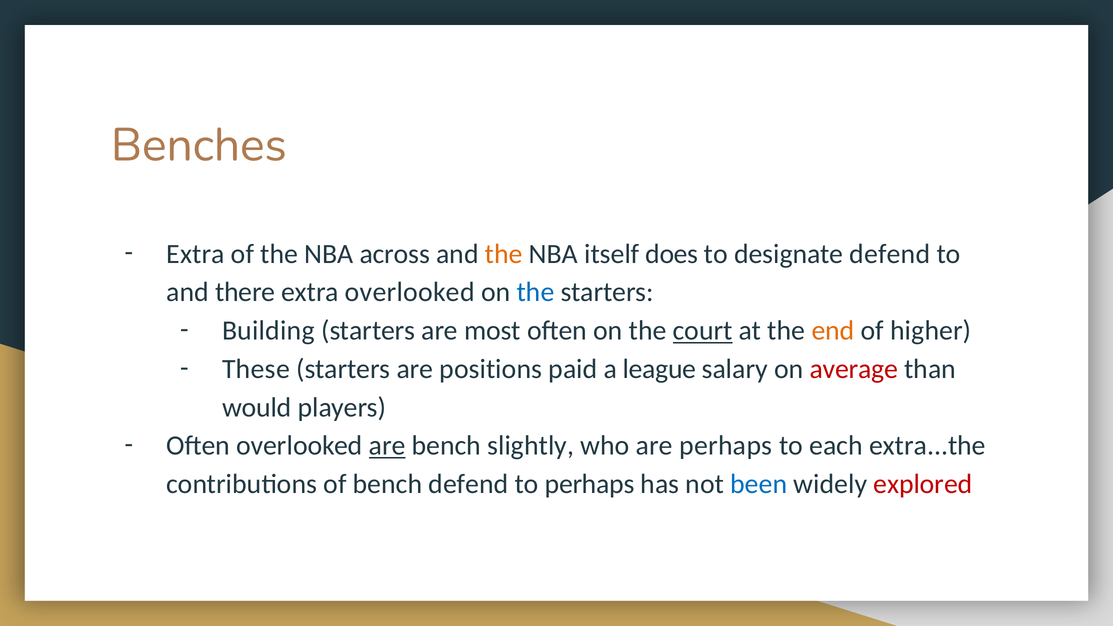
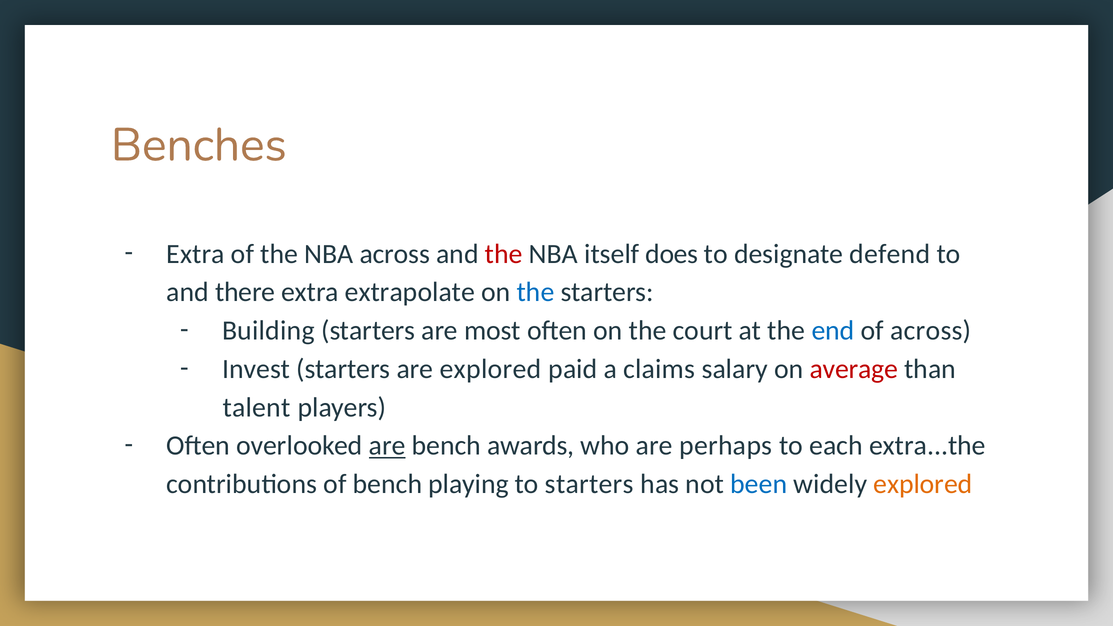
the at (504, 254) colour: orange -> red
extra overlooked: overlooked -> extrapolate
court underline: present -> none
end colour: orange -> blue
of higher: higher -> across
These: These -> Invest
are positions: positions -> explored
league: league -> claims
would: would -> talent
slightly: slightly -> awards
bench defend: defend -> playing
to perhaps: perhaps -> starters
explored at (923, 484) colour: red -> orange
